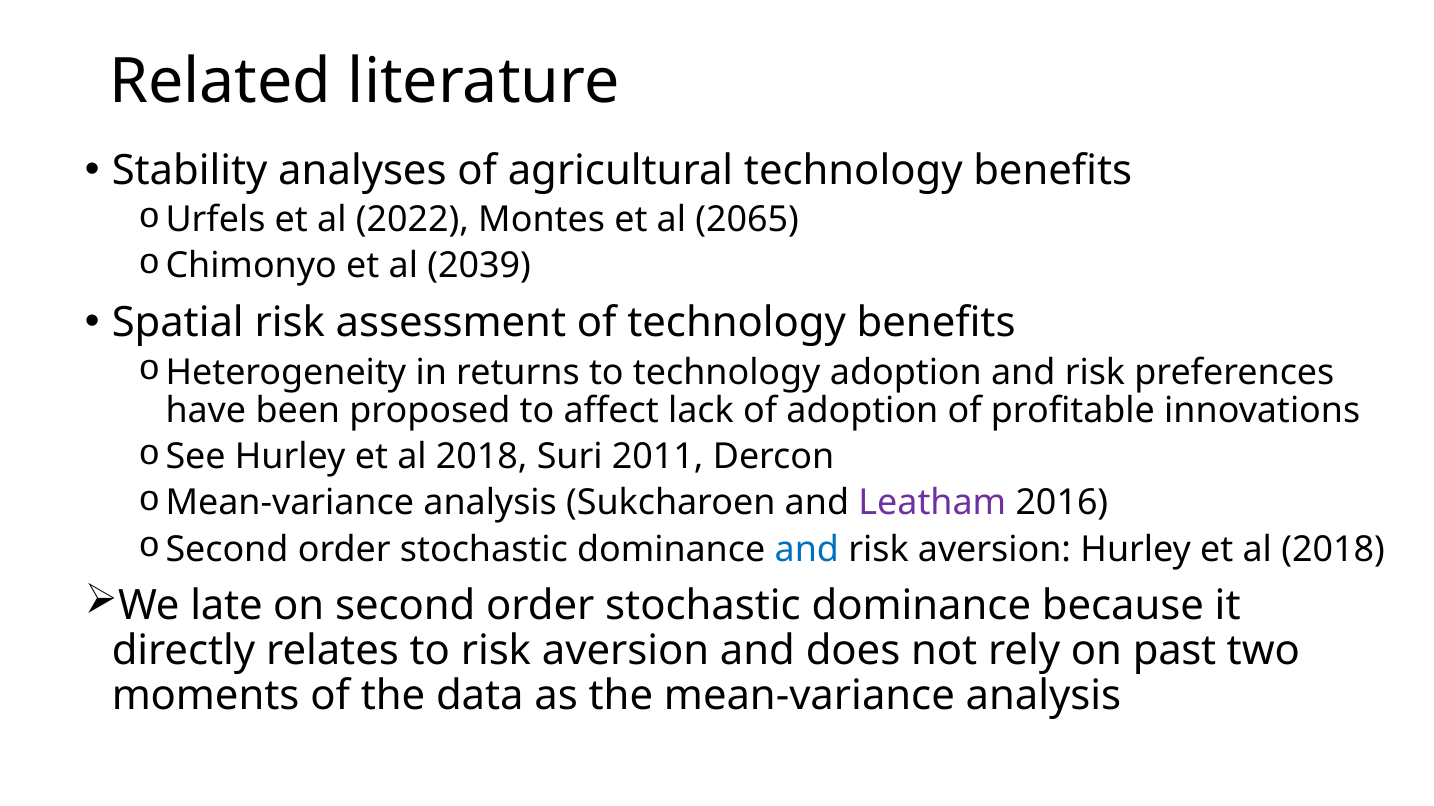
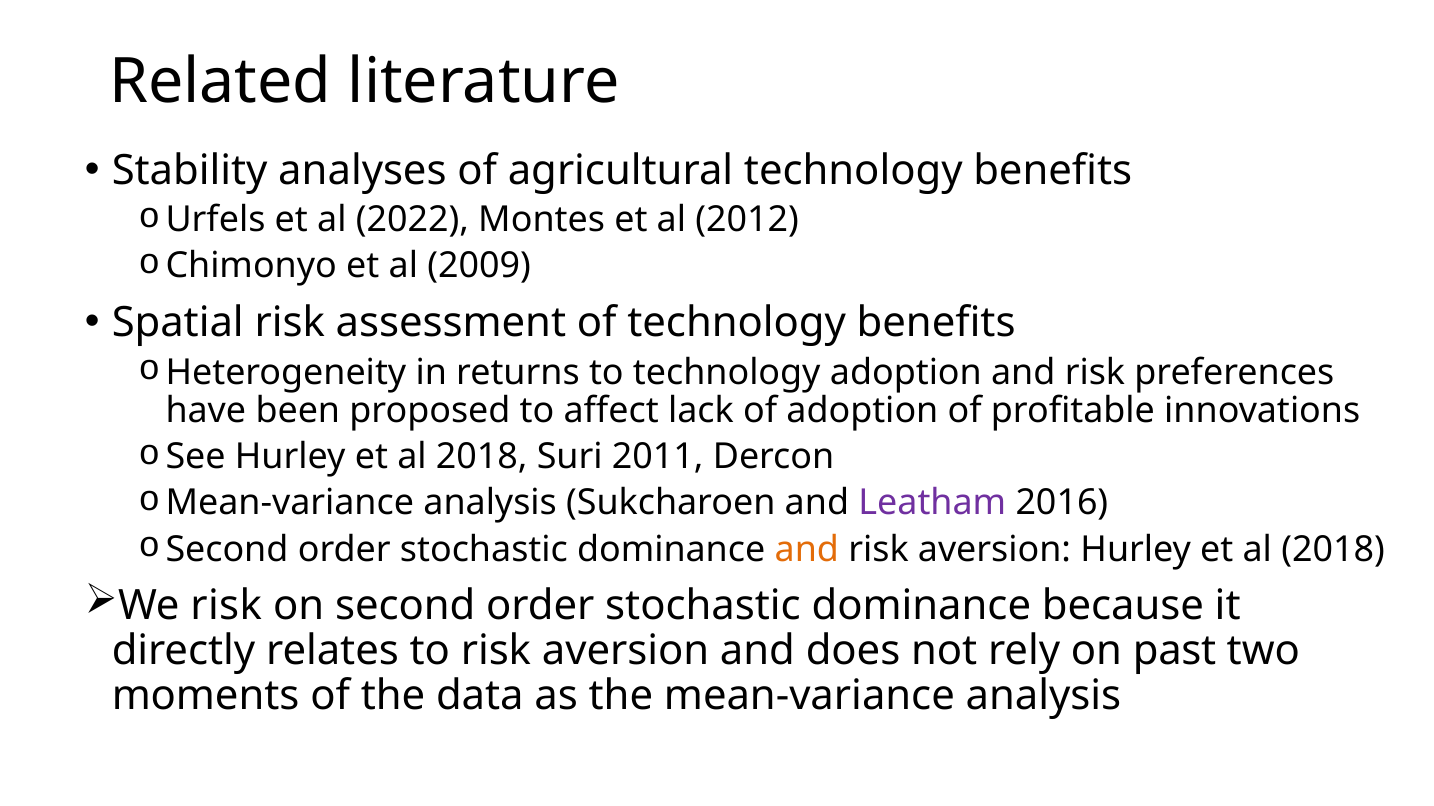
2065: 2065 -> 2012
2039: 2039 -> 2009
and at (807, 550) colour: blue -> orange
We late: late -> risk
